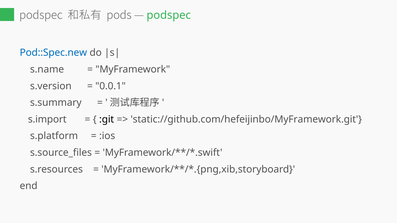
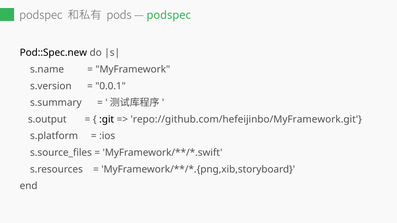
Pod::Spec.new colour: blue -> black
s.import: s.import -> s.output
static://github.com/hefeijinbo/MyFramework.git: static://github.com/hefeijinbo/MyFramework.git -> repo://github.com/hefeijinbo/MyFramework.git
